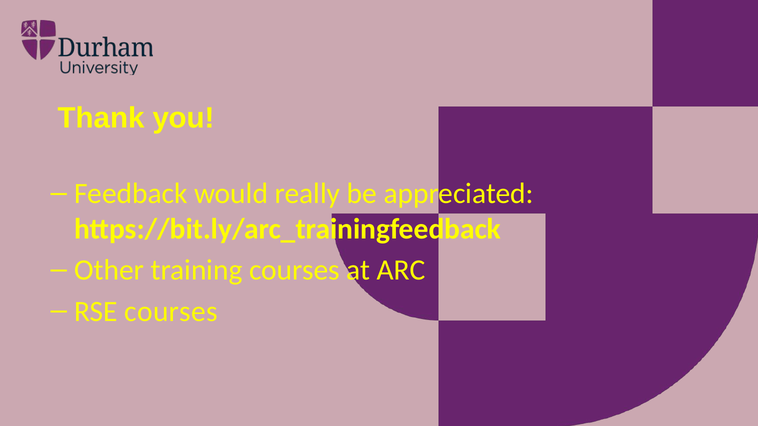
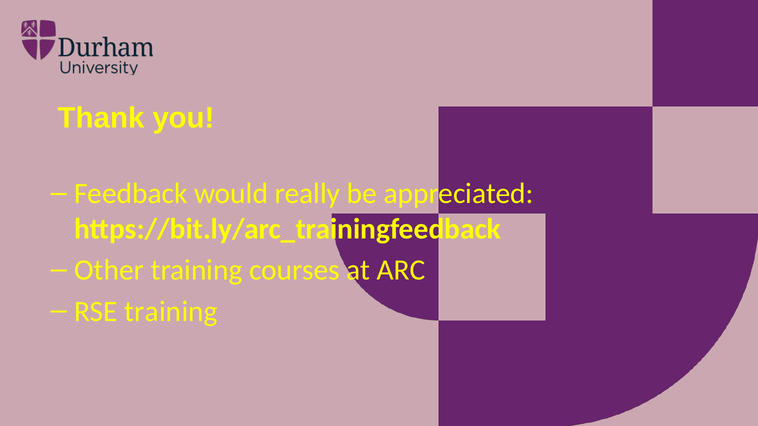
RSE courses: courses -> training
